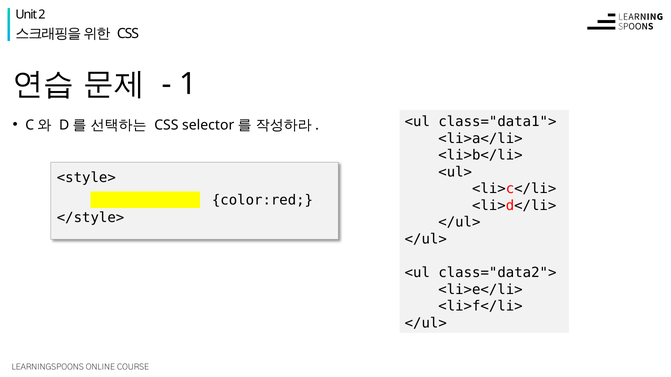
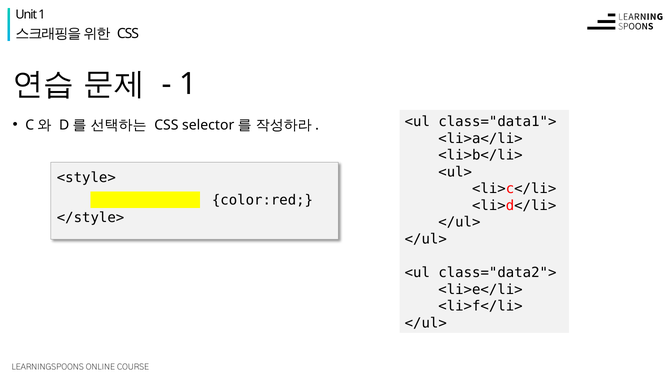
Unit 2: 2 -> 1
